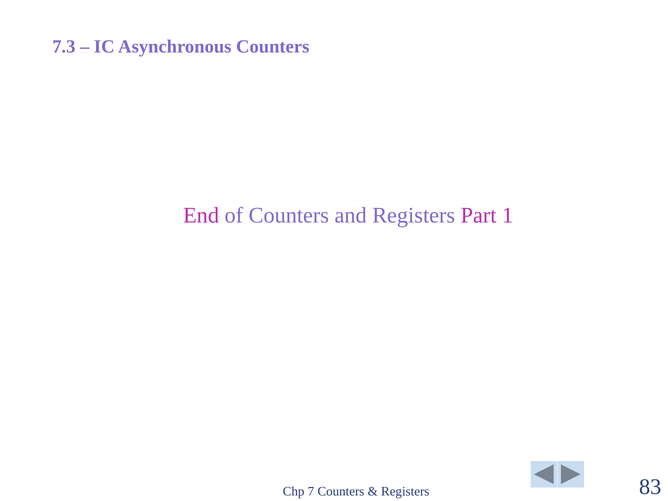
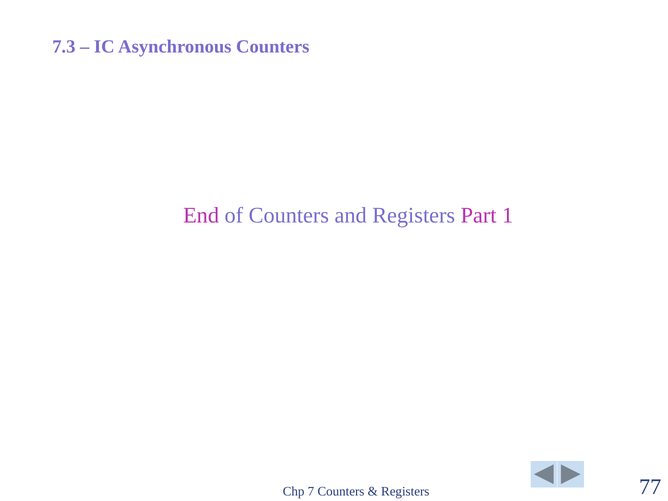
83: 83 -> 77
